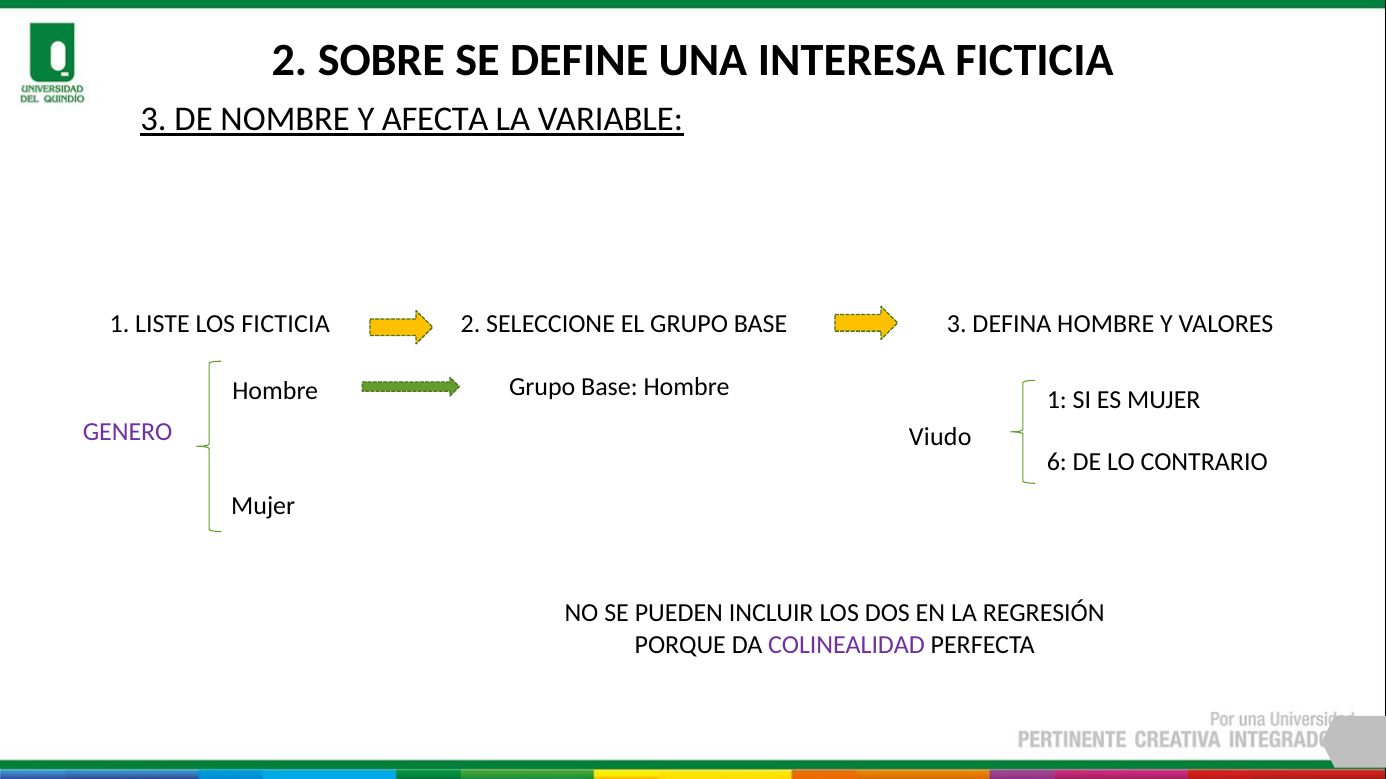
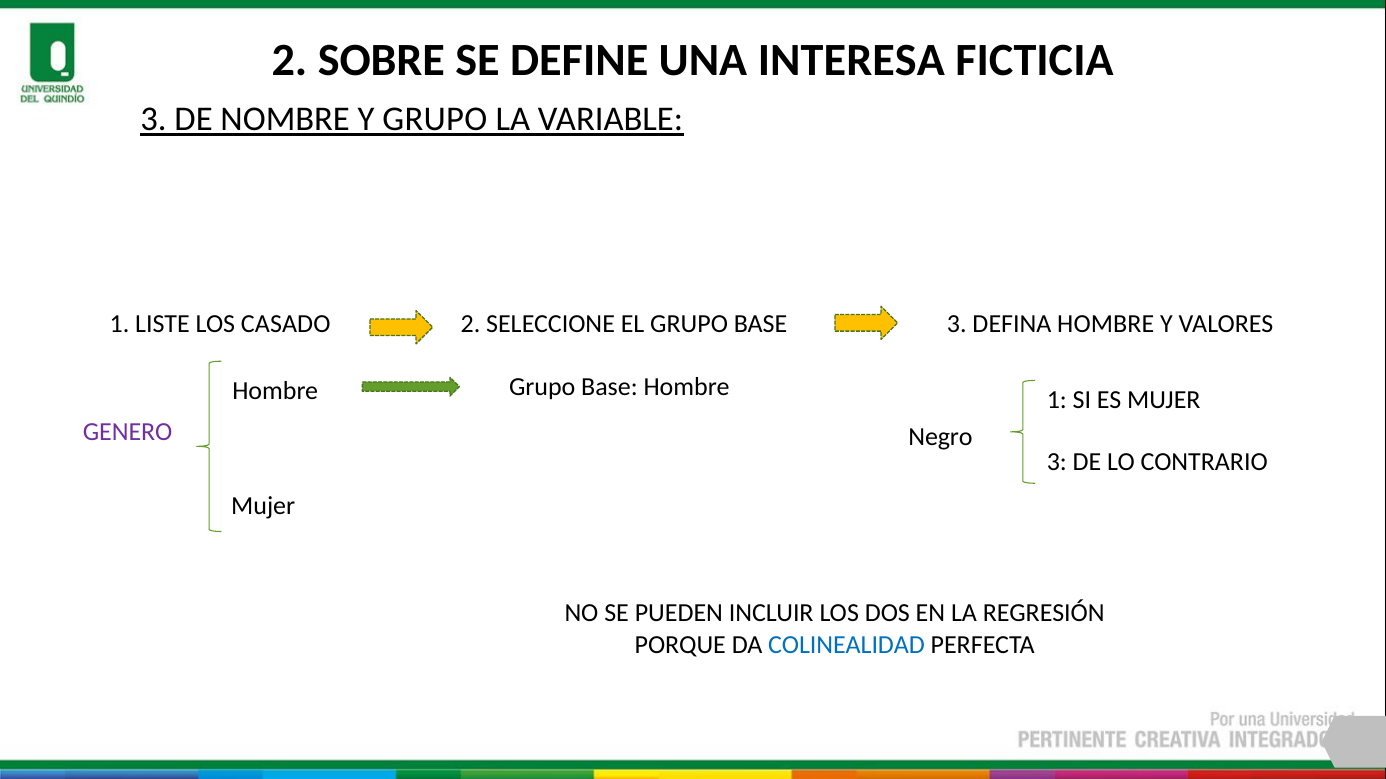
Y AFECTA: AFECTA -> GRUPO
LOS FICTICIA: FICTICIA -> CASADO
Viudo: Viudo -> Negro
6 at (1057, 463): 6 -> 3
COLINEALIDAD colour: purple -> blue
